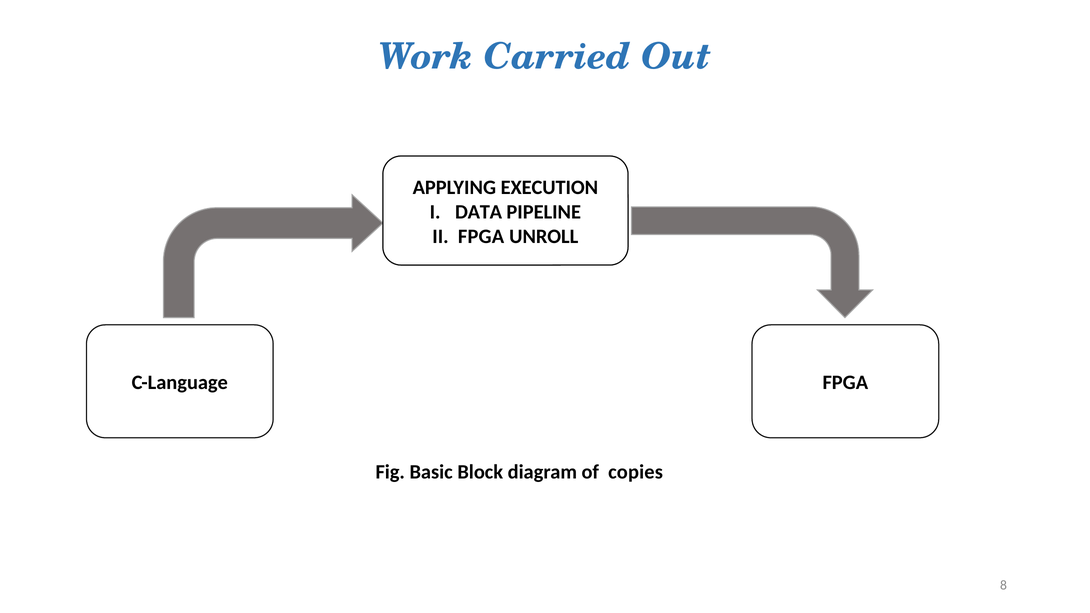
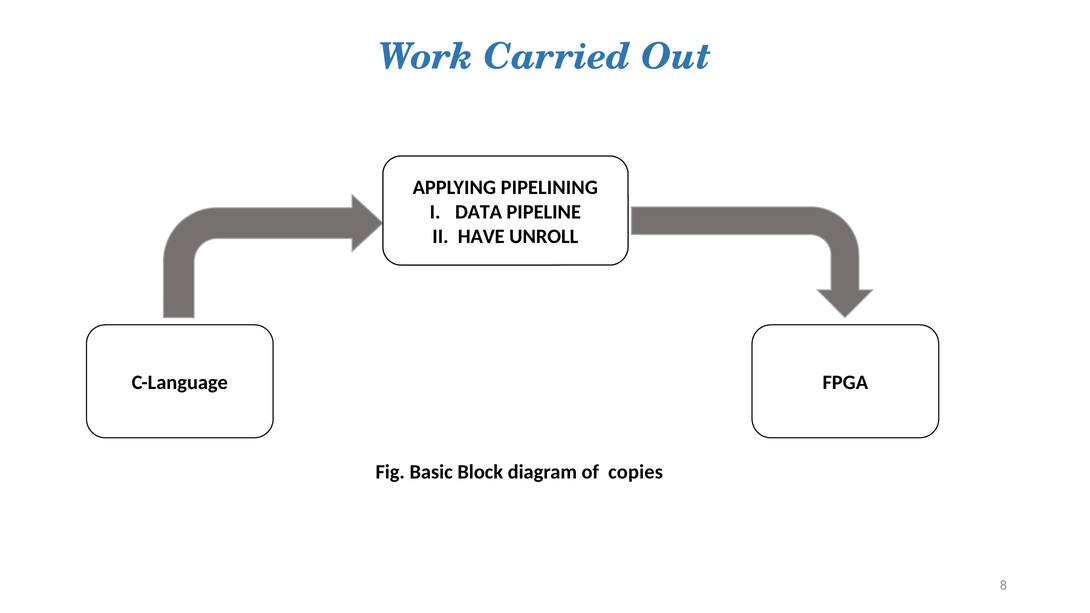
EXECUTION: EXECUTION -> PIPELINING
FPGA at (481, 237): FPGA -> HAVE
